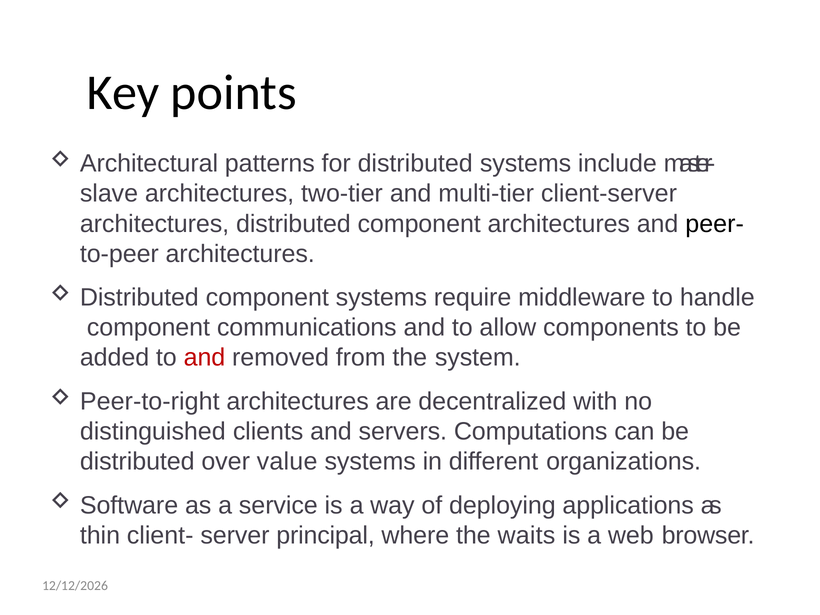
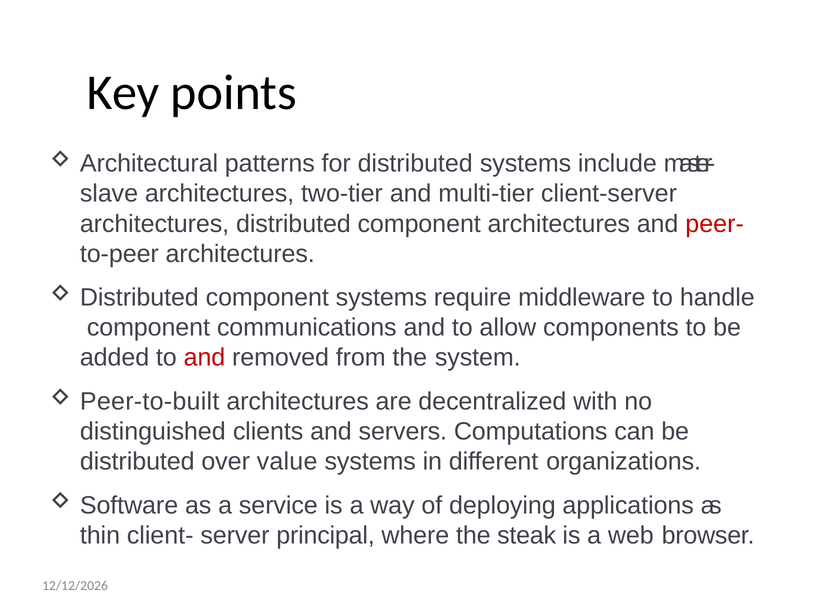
peer- colour: black -> red
Peer-to-right: Peer-to-right -> Peer-to-built
waits: waits -> steak
